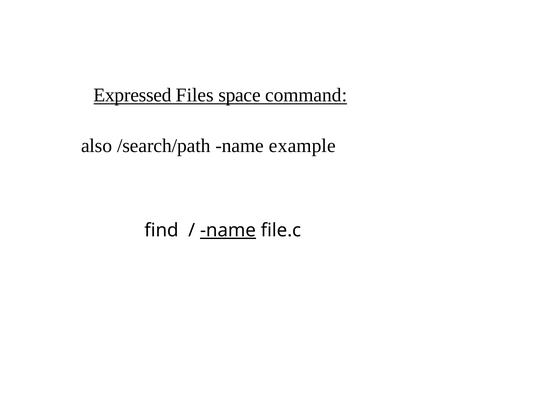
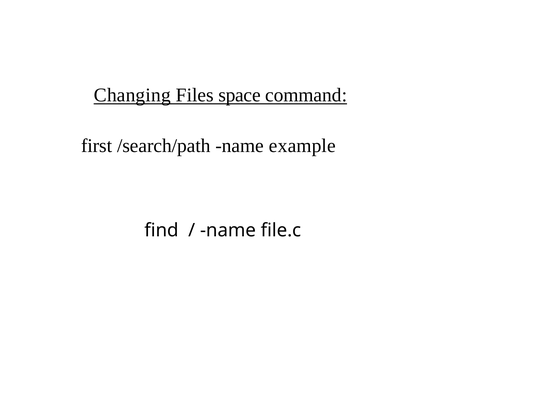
Expressed: Expressed -> Changing
also: also -> first
name at (228, 230) underline: present -> none
